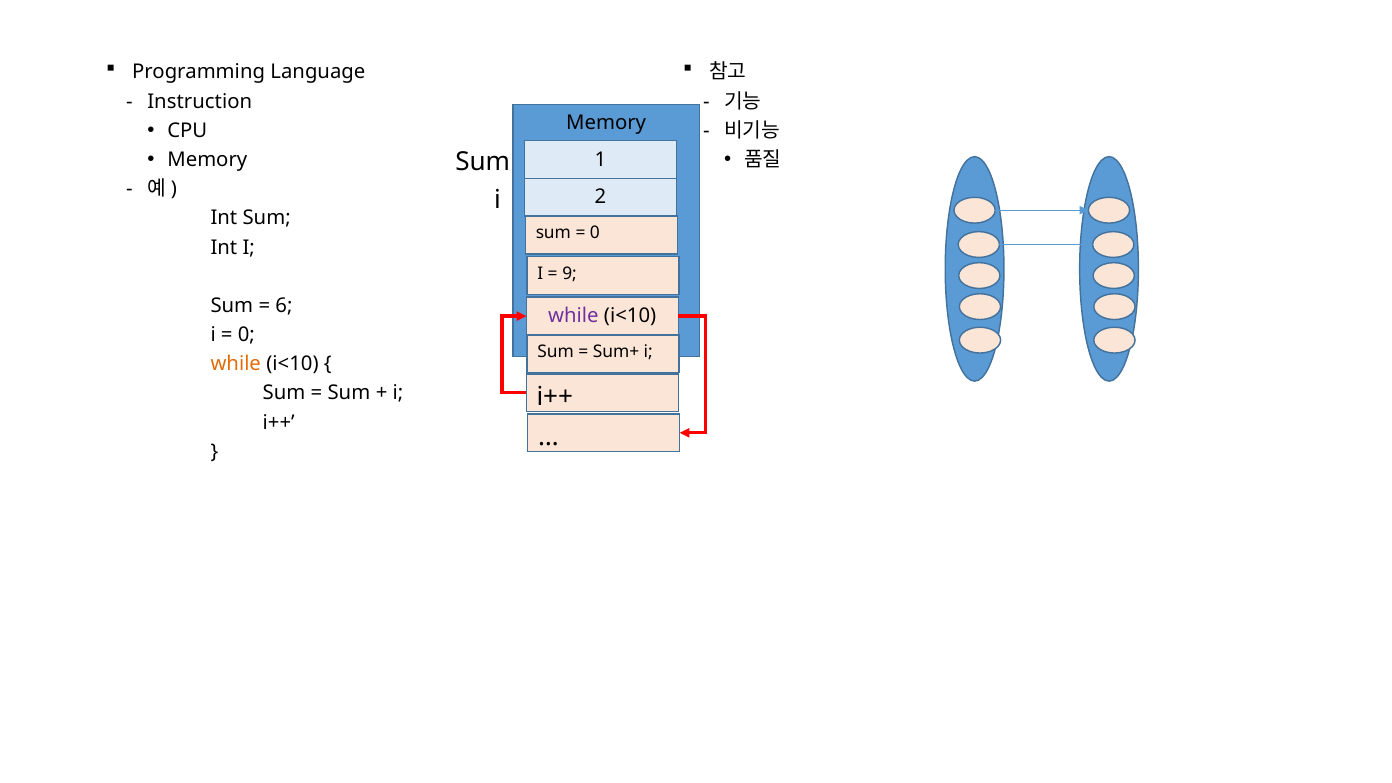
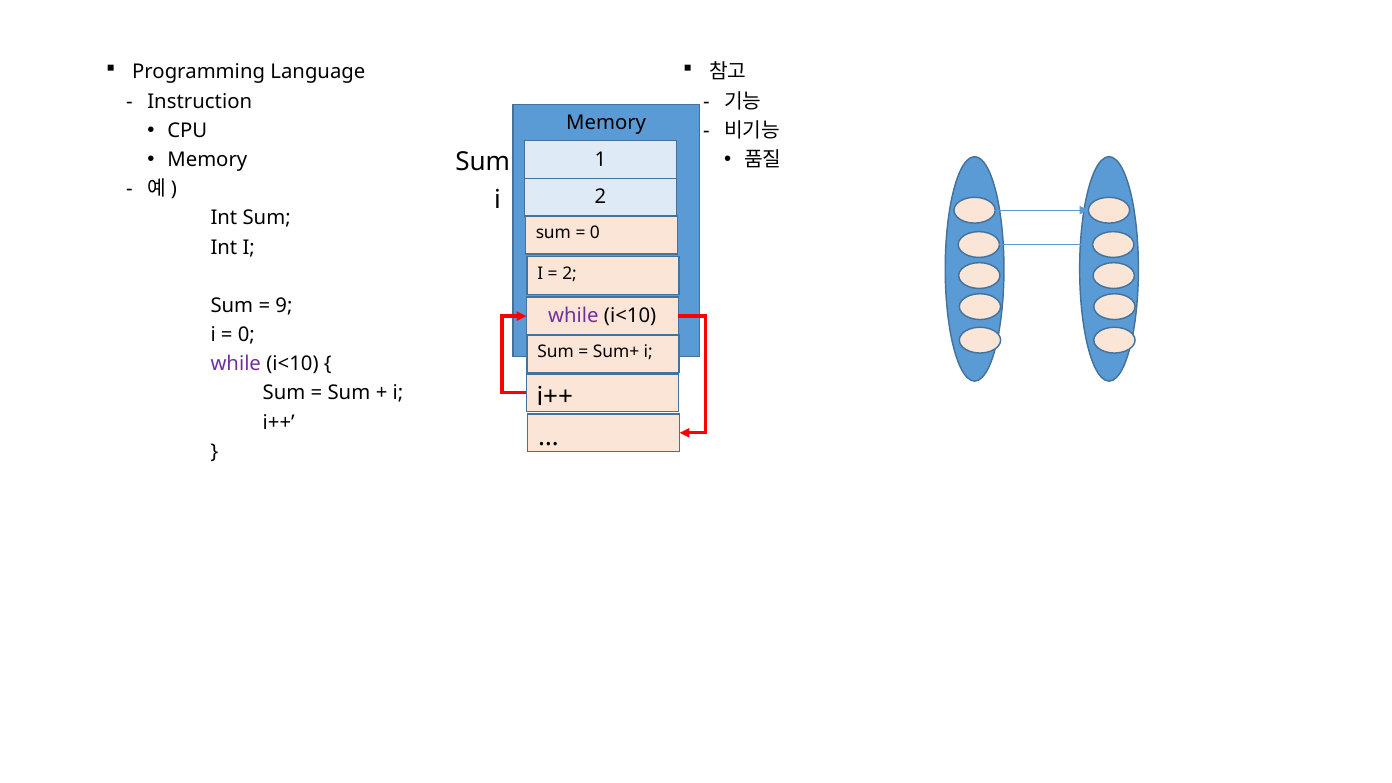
9 at (570, 273): 9 -> 2
6: 6 -> 9
while at (236, 364) colour: orange -> purple
